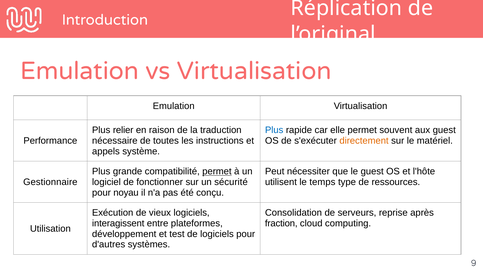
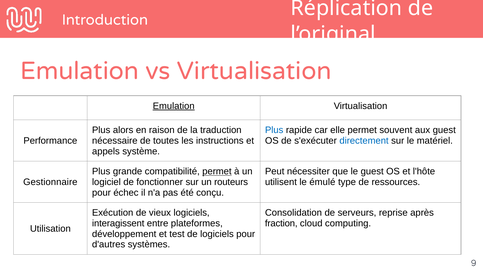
Emulation at (174, 106) underline: none -> present
relier: relier -> alors
directement colour: orange -> blue
sécurité: sécurité -> routeurs
temps: temps -> émulé
noyau: noyau -> échec
